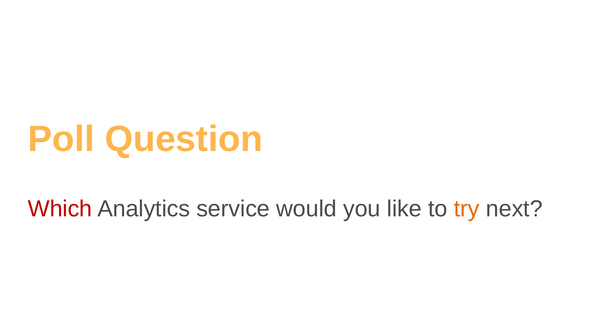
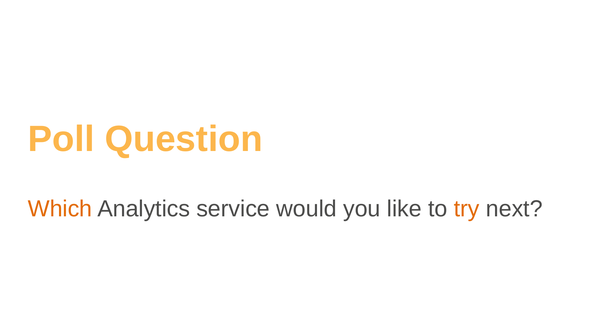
Which colour: red -> orange
